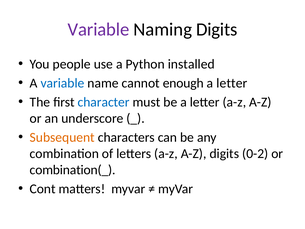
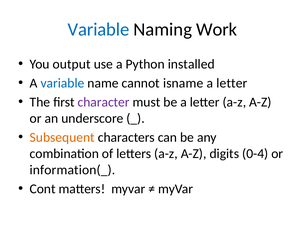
Variable at (99, 30) colour: purple -> blue
Naming Digits: Digits -> Work
people: people -> output
enough: enough -> isname
character colour: blue -> purple
0-2: 0-2 -> 0-4
combination(_: combination(_ -> information(_
